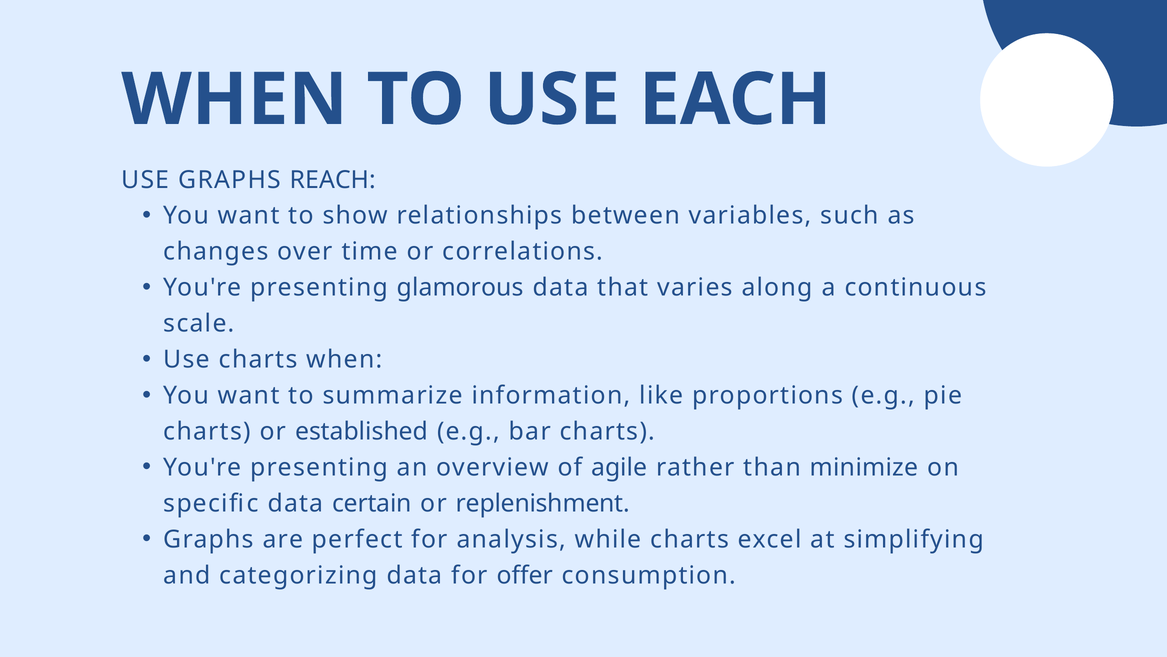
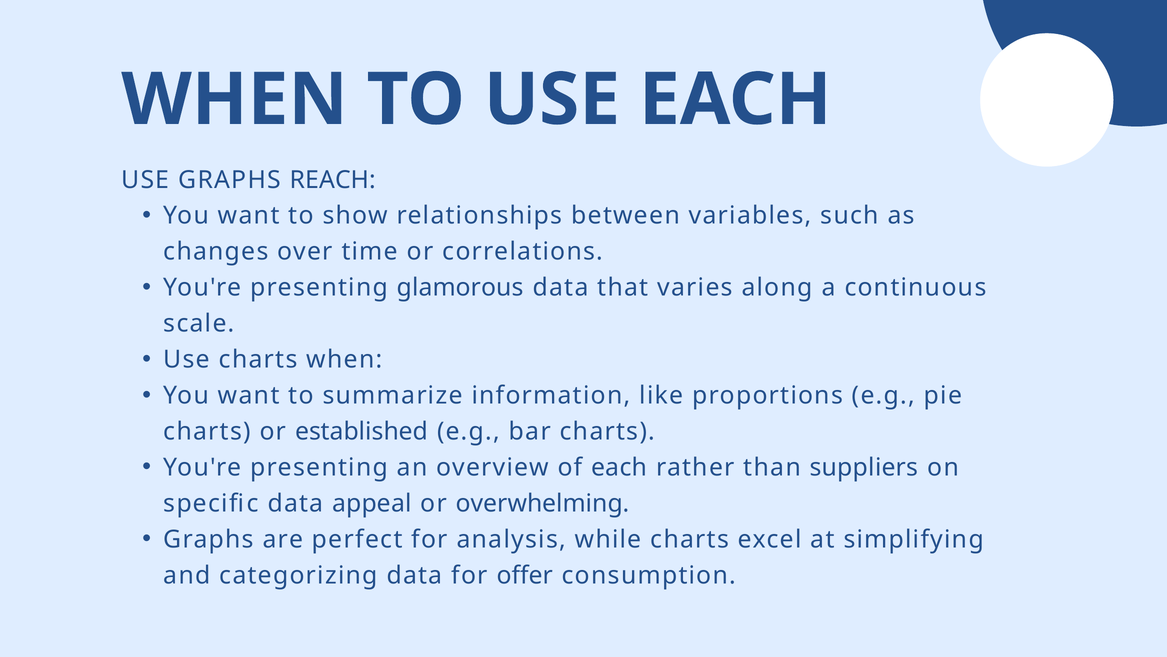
of agile: agile -> each
minimize: minimize -> suppliers
certain: certain -> appeal
replenishment: replenishment -> overwhelming
